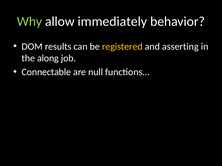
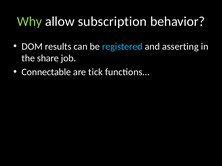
immediately: immediately -> subscription
registered colour: yellow -> light blue
along: along -> share
null: null -> tick
